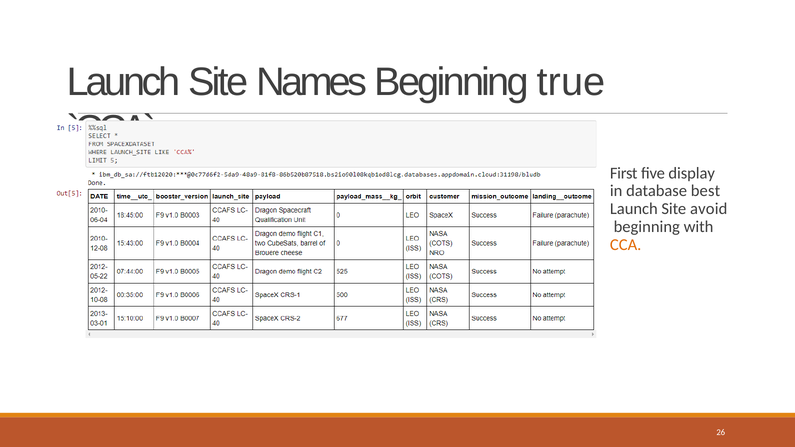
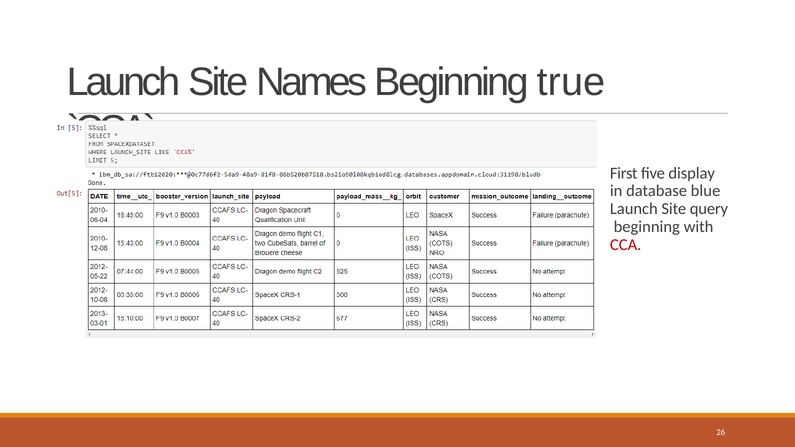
best: best -> blue
avoid: avoid -> query
CCA colour: orange -> red
